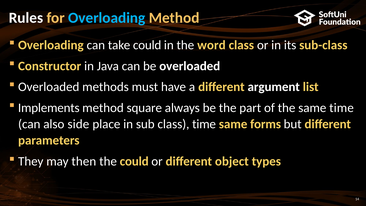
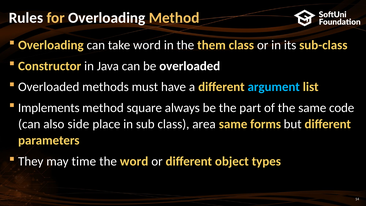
Overloading at (107, 18) colour: light blue -> white
take could: could -> word
word: word -> them
argument colour: white -> light blue
same time: time -> code
class time: time -> area
then: then -> time
the could: could -> word
